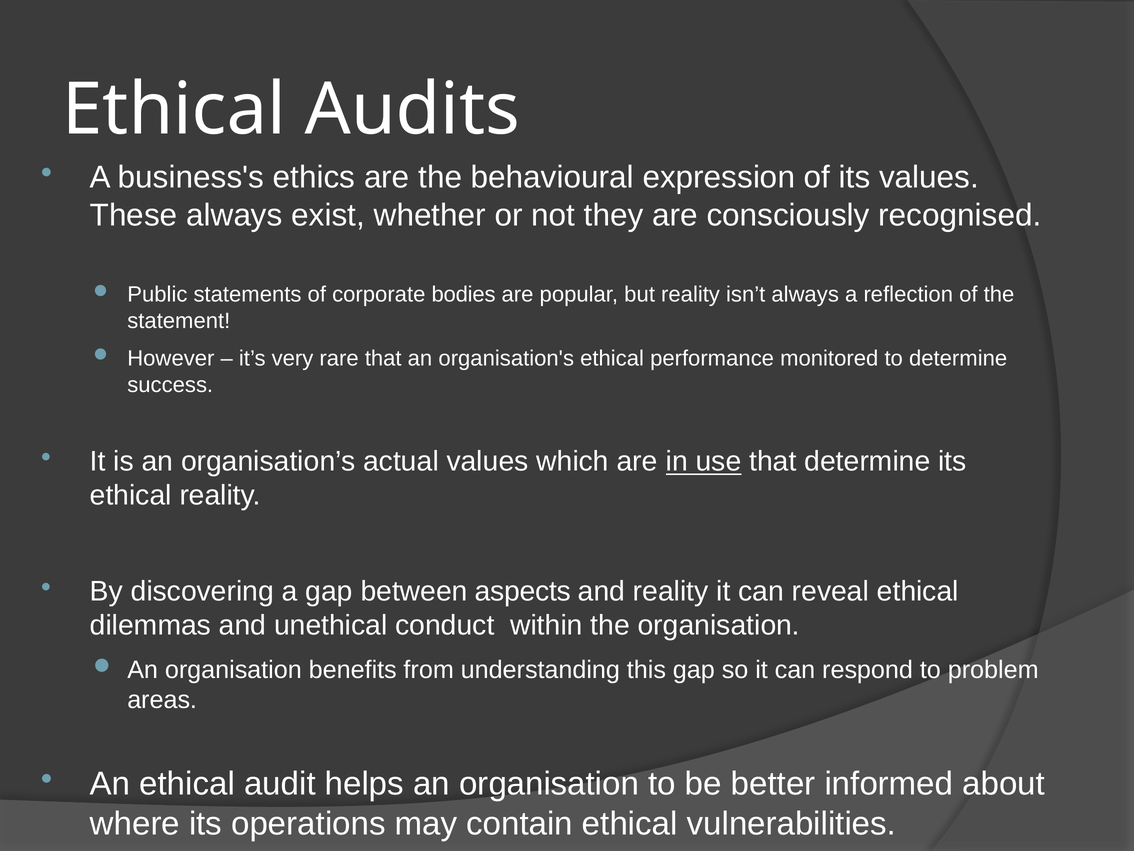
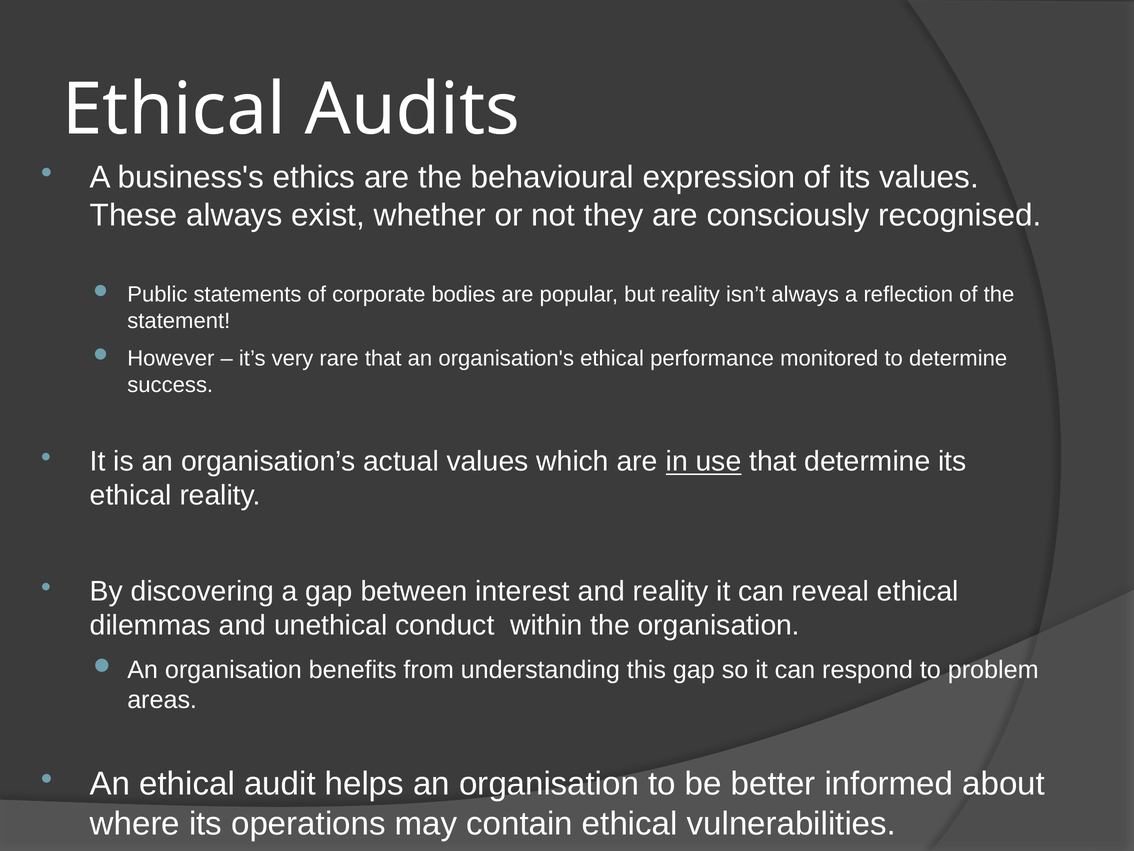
aspects: aspects -> interest
